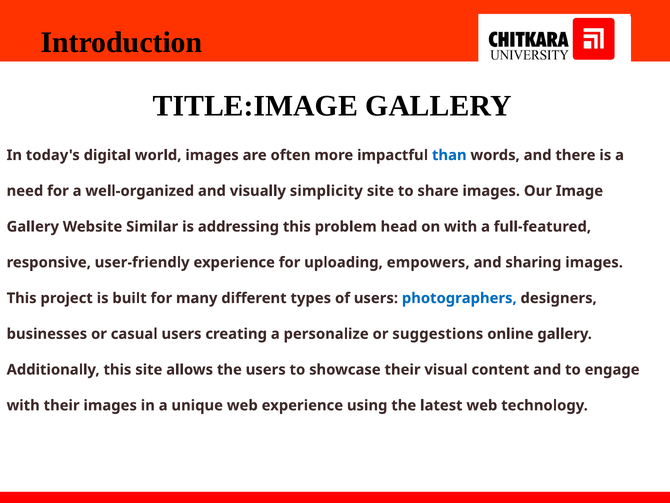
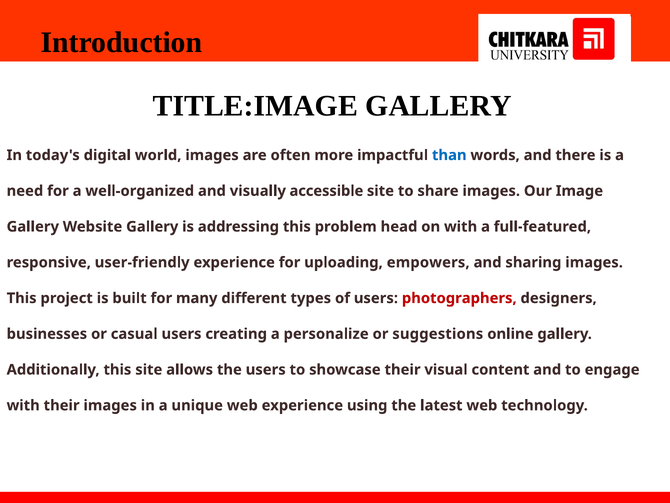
simplicity: simplicity -> accessible
Website Similar: Similar -> Gallery
photographers colour: blue -> red
